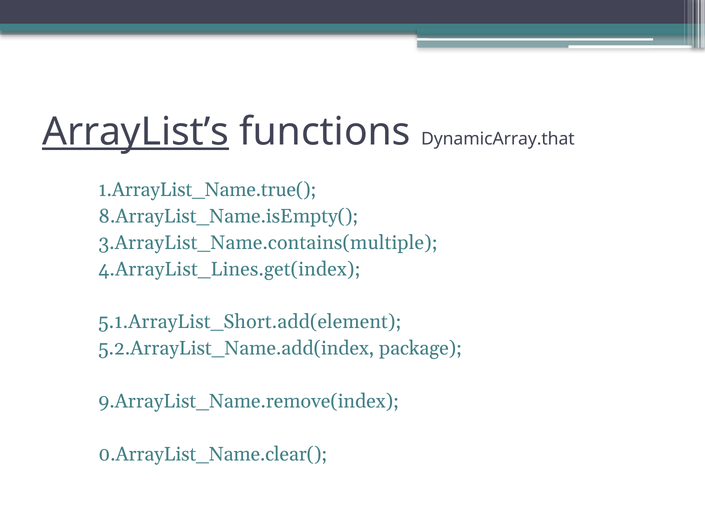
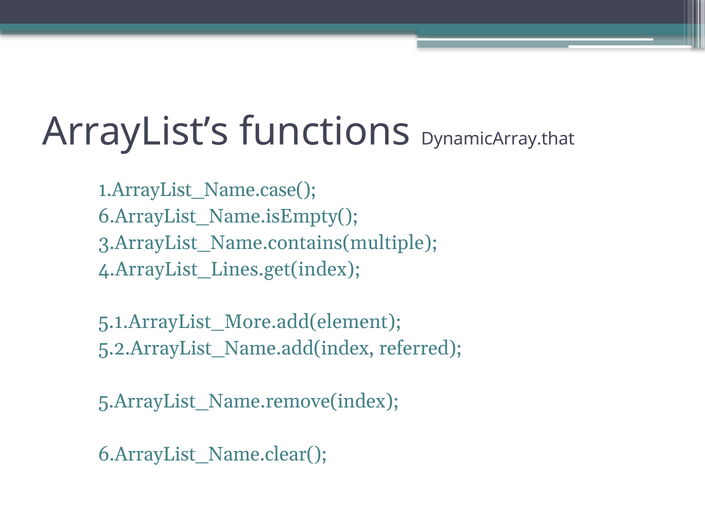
ArrayList’s underline: present -> none
1.ArrayList_Name.true(: 1.ArrayList_Name.true( -> 1.ArrayList_Name.case(
8.ArrayList_Name.isEmpty(: 8.ArrayList_Name.isEmpty( -> 6.ArrayList_Name.isEmpty(
5.1.ArrayList_Short.add(element: 5.1.ArrayList_Short.add(element -> 5.1.ArrayList_More.add(element
package: package -> referred
9.ArrayList_Name.remove(index: 9.ArrayList_Name.remove(index -> 5.ArrayList_Name.remove(index
0.ArrayList_Name.clear(: 0.ArrayList_Name.clear( -> 6.ArrayList_Name.clear(
